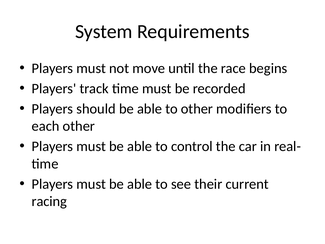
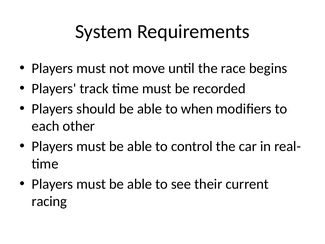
to other: other -> when
